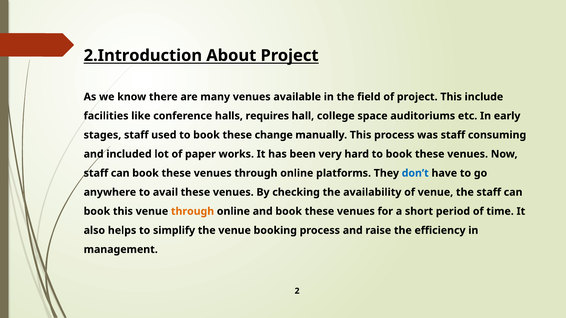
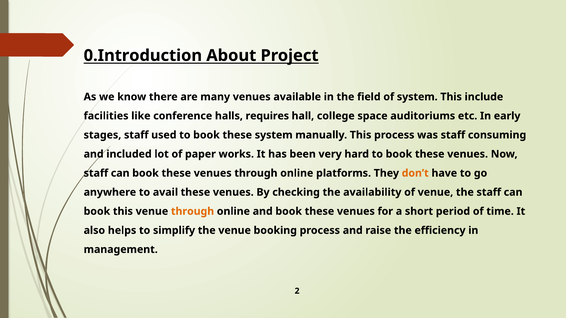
2.Introduction: 2.Introduction -> 0.Introduction
of project: project -> system
these change: change -> system
don’t colour: blue -> orange
